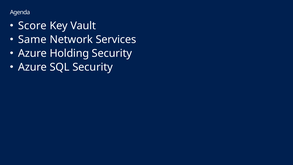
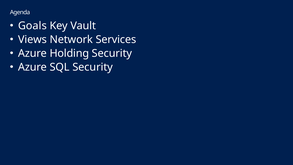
Score: Score -> Goals
Same: Same -> Views
